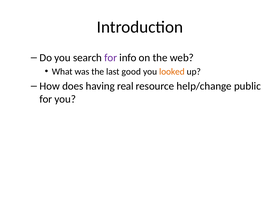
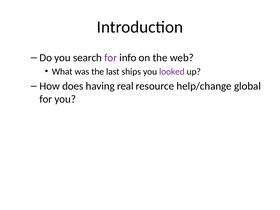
good: good -> ships
looked colour: orange -> purple
public: public -> global
